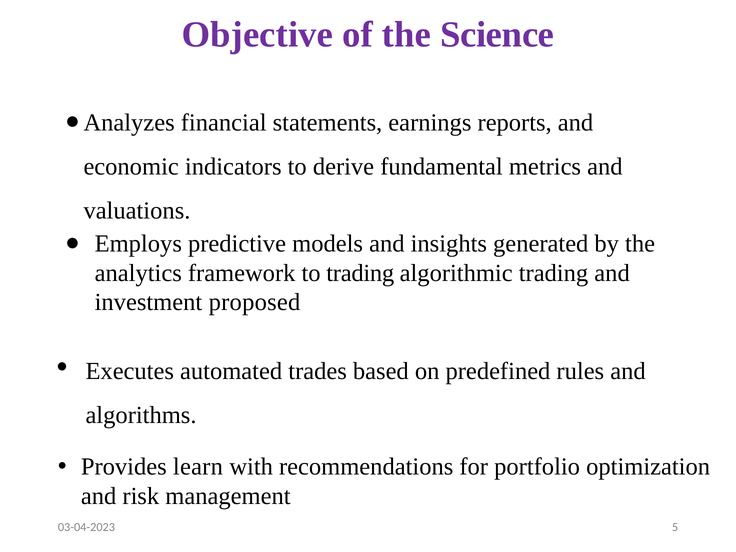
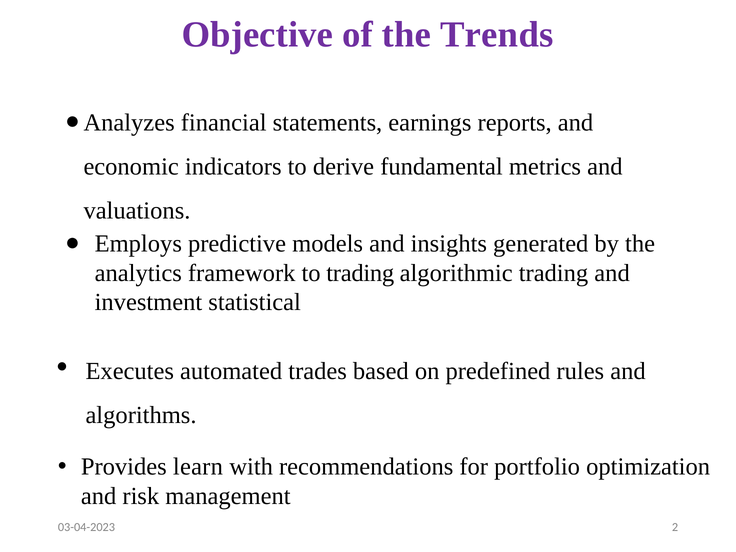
Science: Science -> Trends
proposed: proposed -> statistical
5: 5 -> 2
